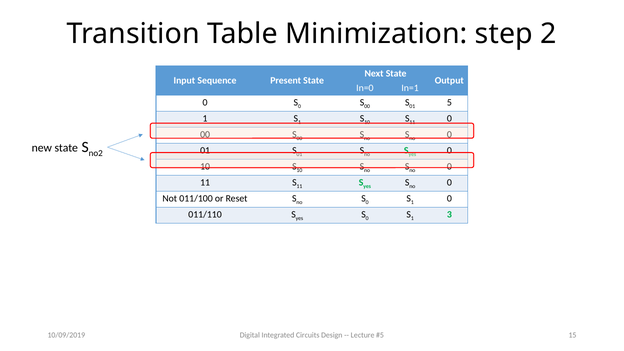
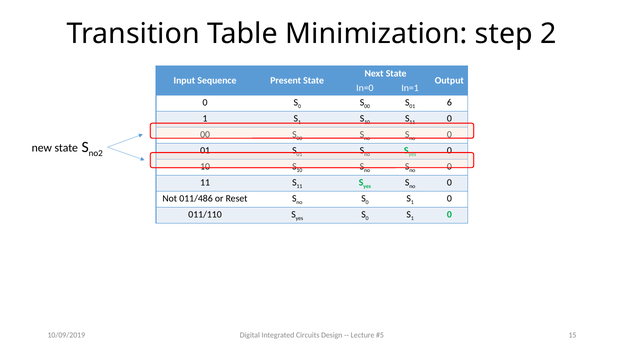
5: 5 -> 6
011/100: 011/100 -> 011/486
3 at (449, 215): 3 -> 0
